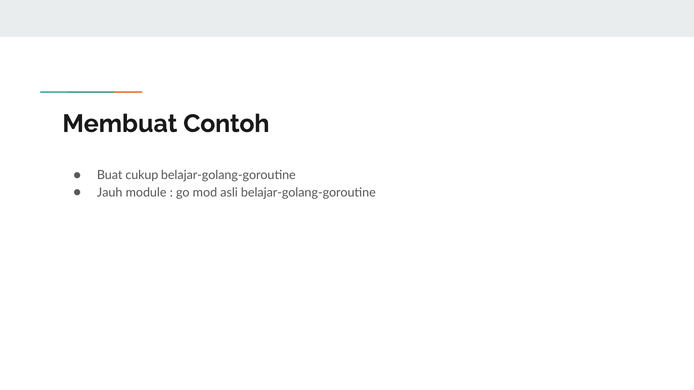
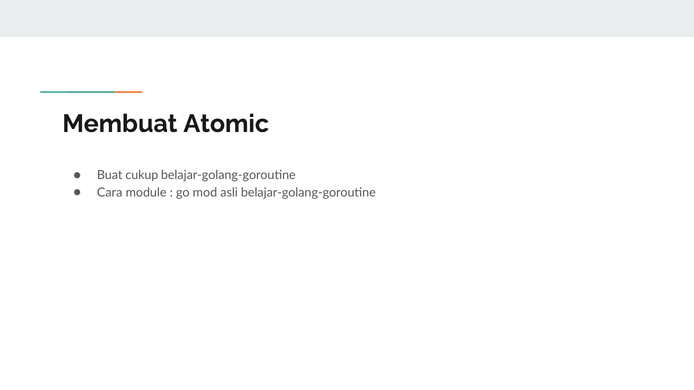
Contoh: Contoh -> Atomic
Jauh: Jauh -> Cara
